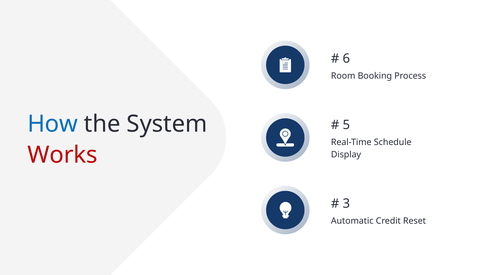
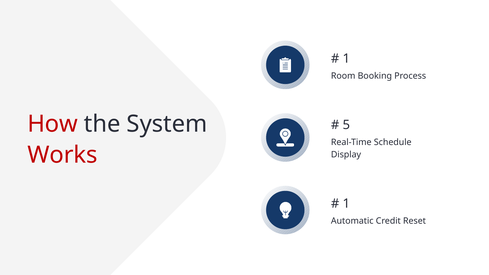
6 at (346, 58): 6 -> 1
How colour: blue -> red
3 at (346, 204): 3 -> 1
